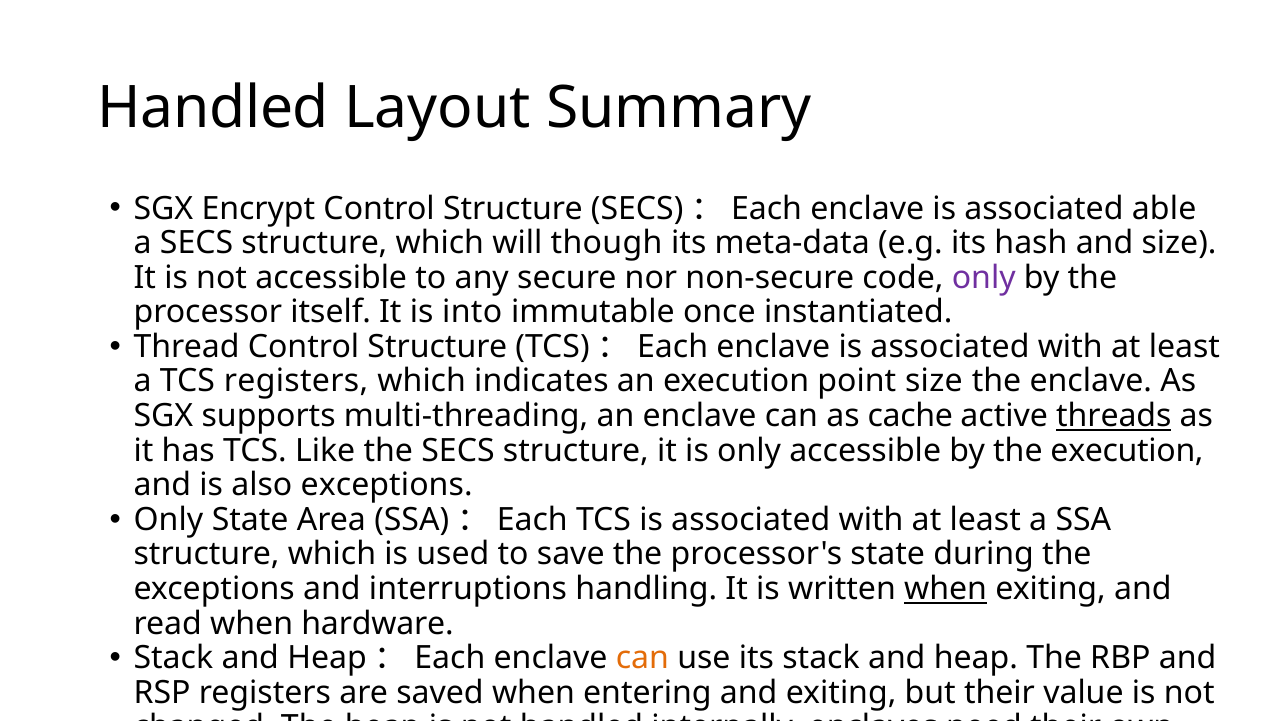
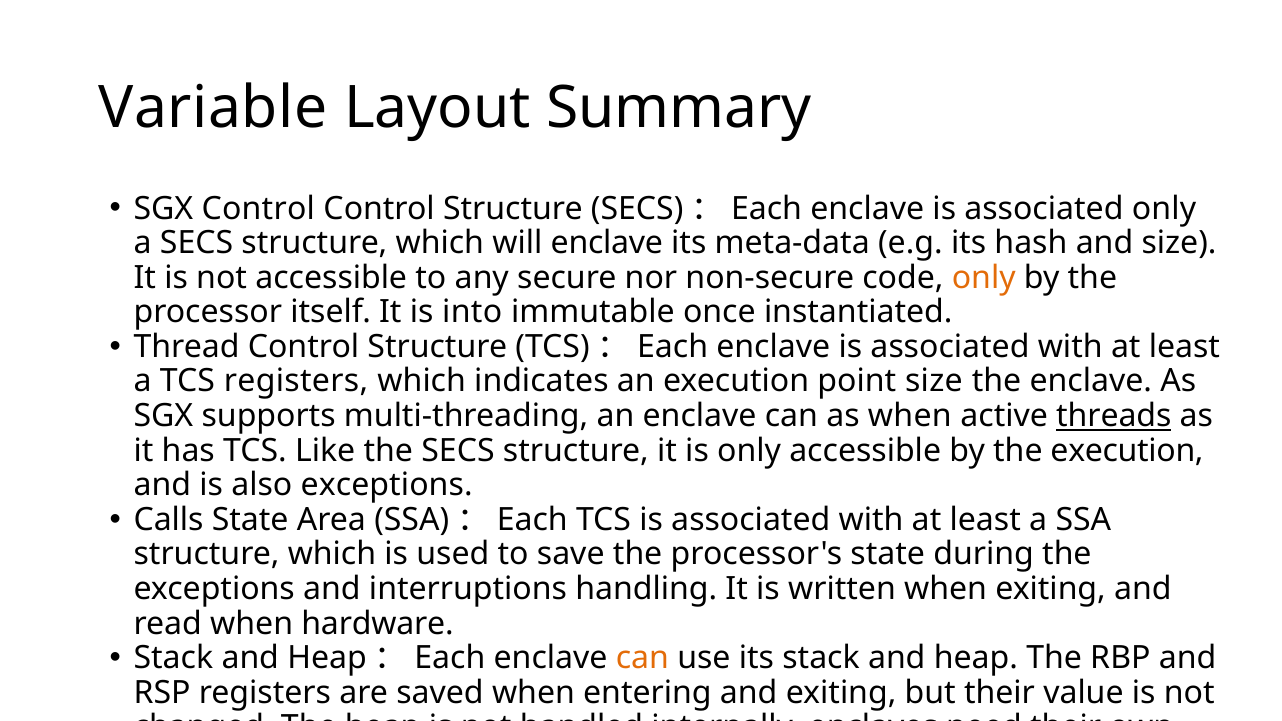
Handled at (213, 108): Handled -> Variable
SGX Encrypt: Encrypt -> Control
associated able: able -> only
will though: though -> enclave
only at (984, 278) colour: purple -> orange
as cache: cache -> when
Only at (168, 520): Only -> Calls
when at (946, 589) underline: present -> none
